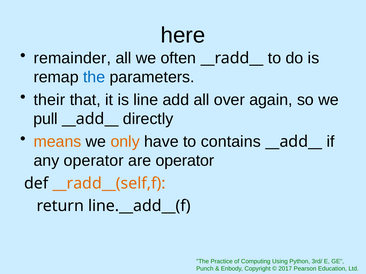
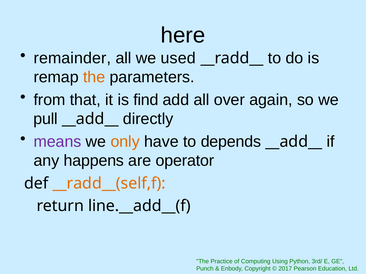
often: often -> used
the at (94, 77) colour: blue -> orange
their: their -> from
line: line -> find
means colour: orange -> purple
contains: contains -> depends
any operator: operator -> happens
